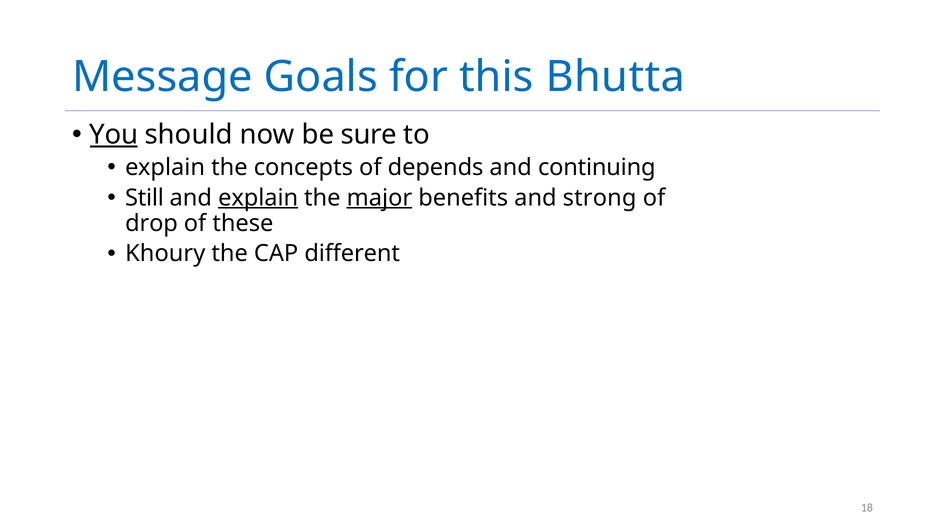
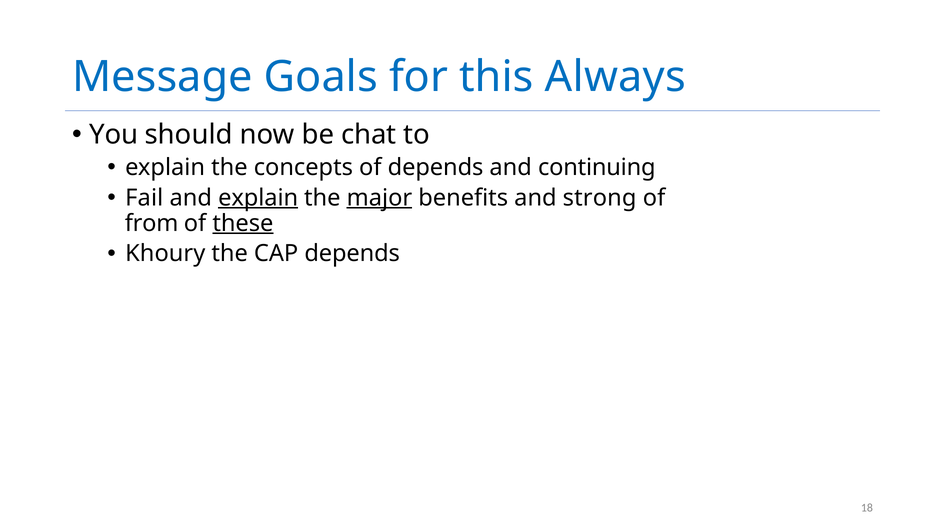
Bhutta: Bhutta -> Always
You underline: present -> none
sure: sure -> chat
Still: Still -> Fail
drop: drop -> from
these underline: none -> present
CAP different: different -> depends
